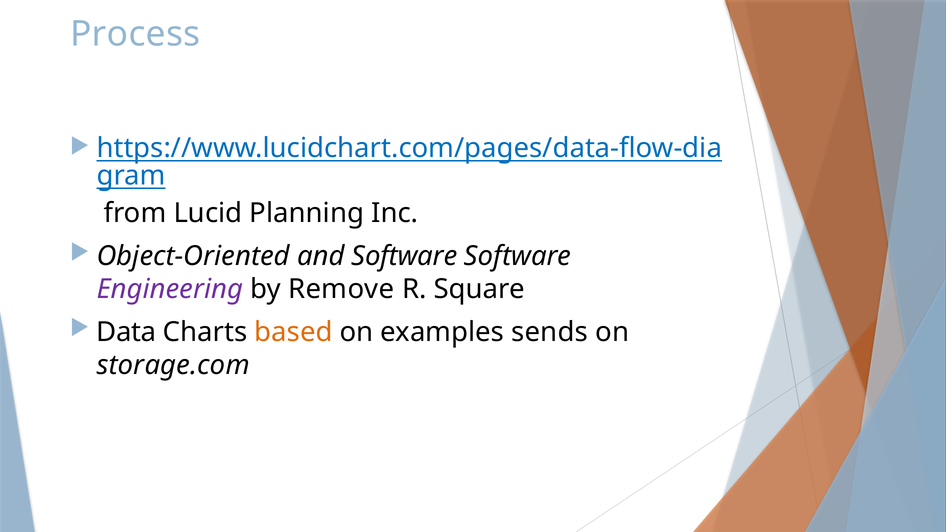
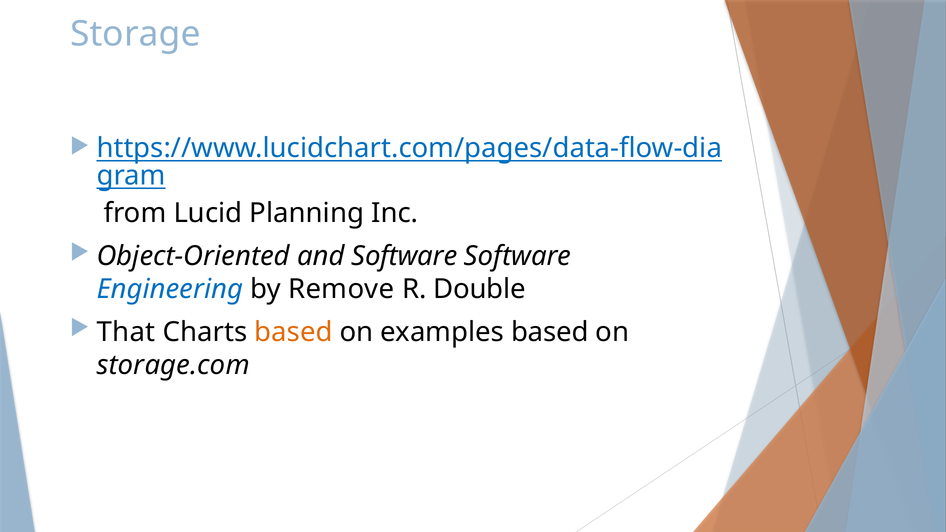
Process: Process -> Storage
Engineering colour: purple -> blue
Square: Square -> Double
Data: Data -> That
examples sends: sends -> based
